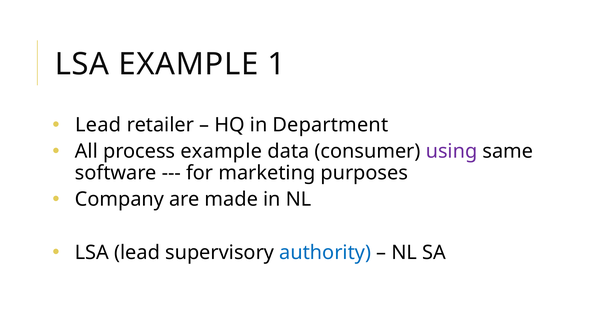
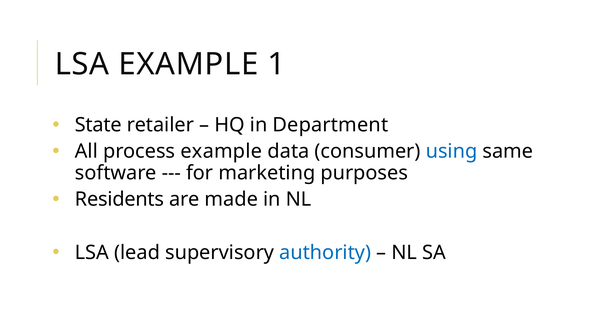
Lead at (98, 125): Lead -> State
using colour: purple -> blue
Company: Company -> Residents
